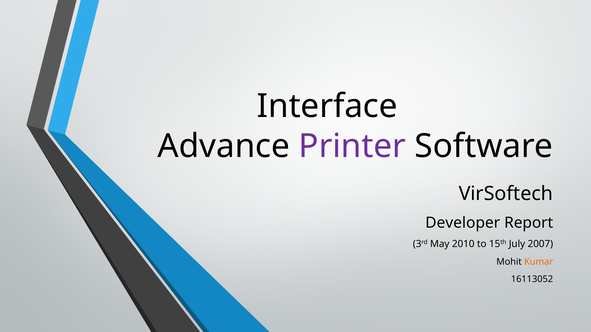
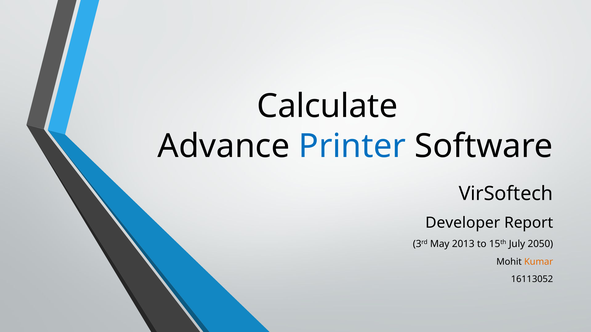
Interface: Interface -> Calculate
Printer colour: purple -> blue
2010: 2010 -> 2013
2007: 2007 -> 2050
